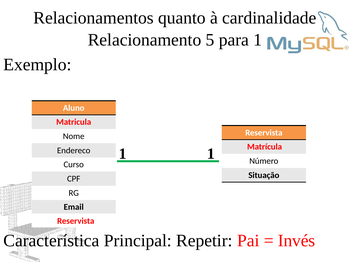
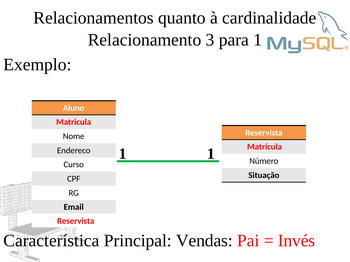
5: 5 -> 3
Repetir: Repetir -> Vendas
